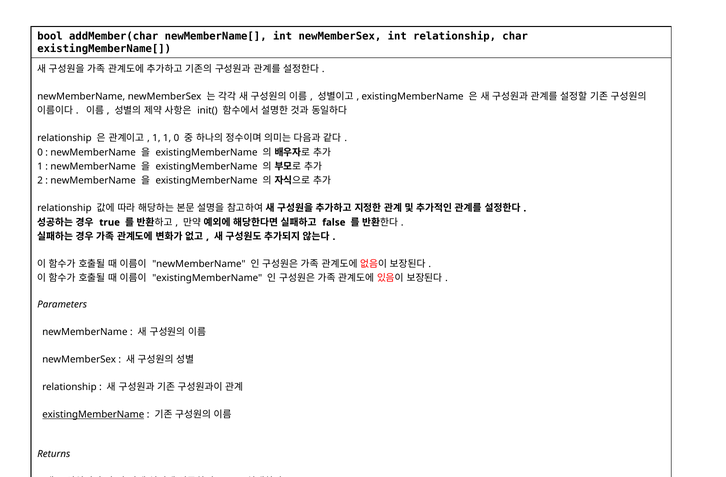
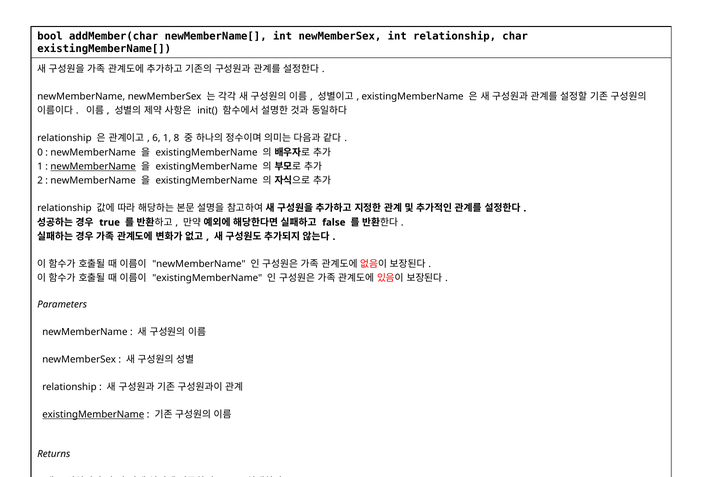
1 at (156, 138): 1 -> 6
1 0: 0 -> 8
newMemberName at (93, 167) underline: none -> present
